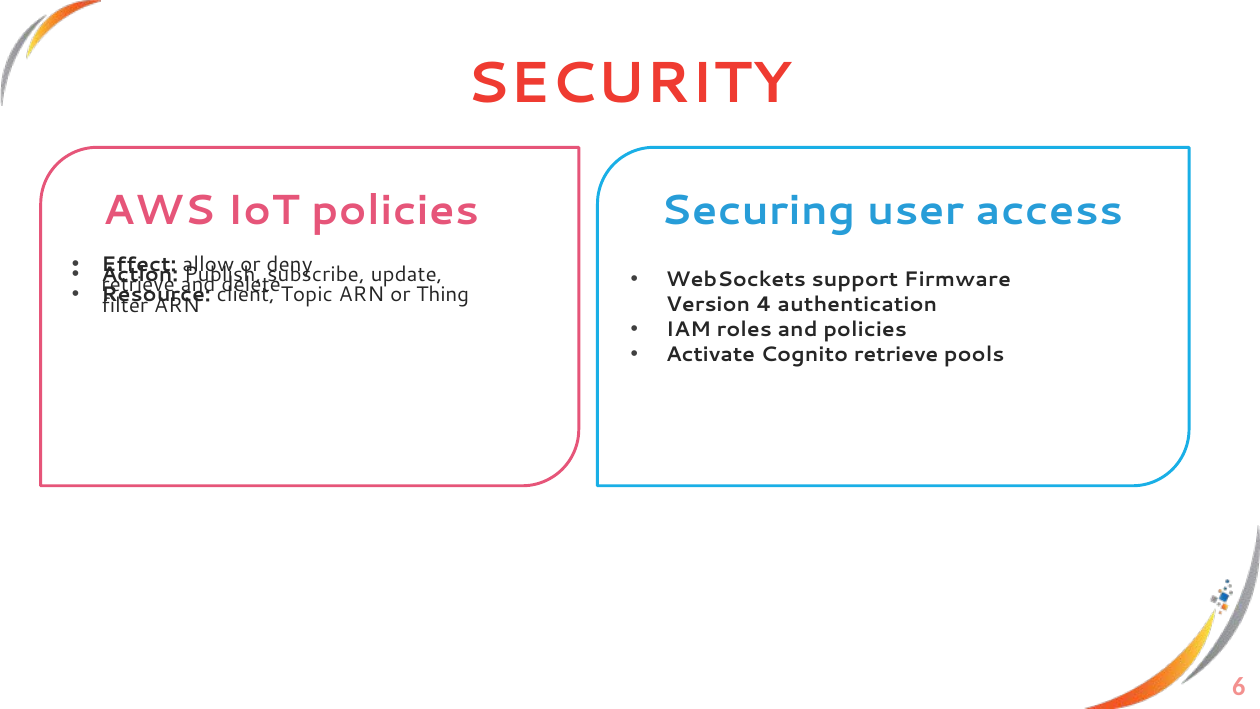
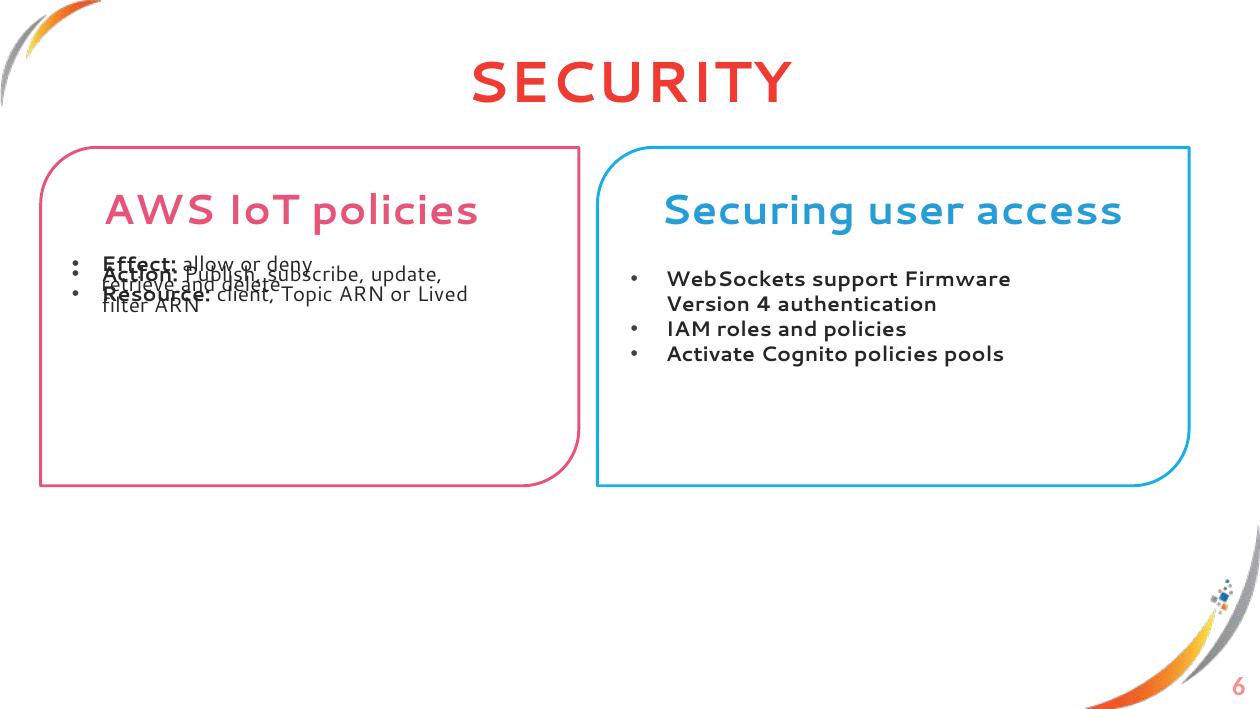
Thing: Thing -> Lived
Cognito retrieve: retrieve -> policies
